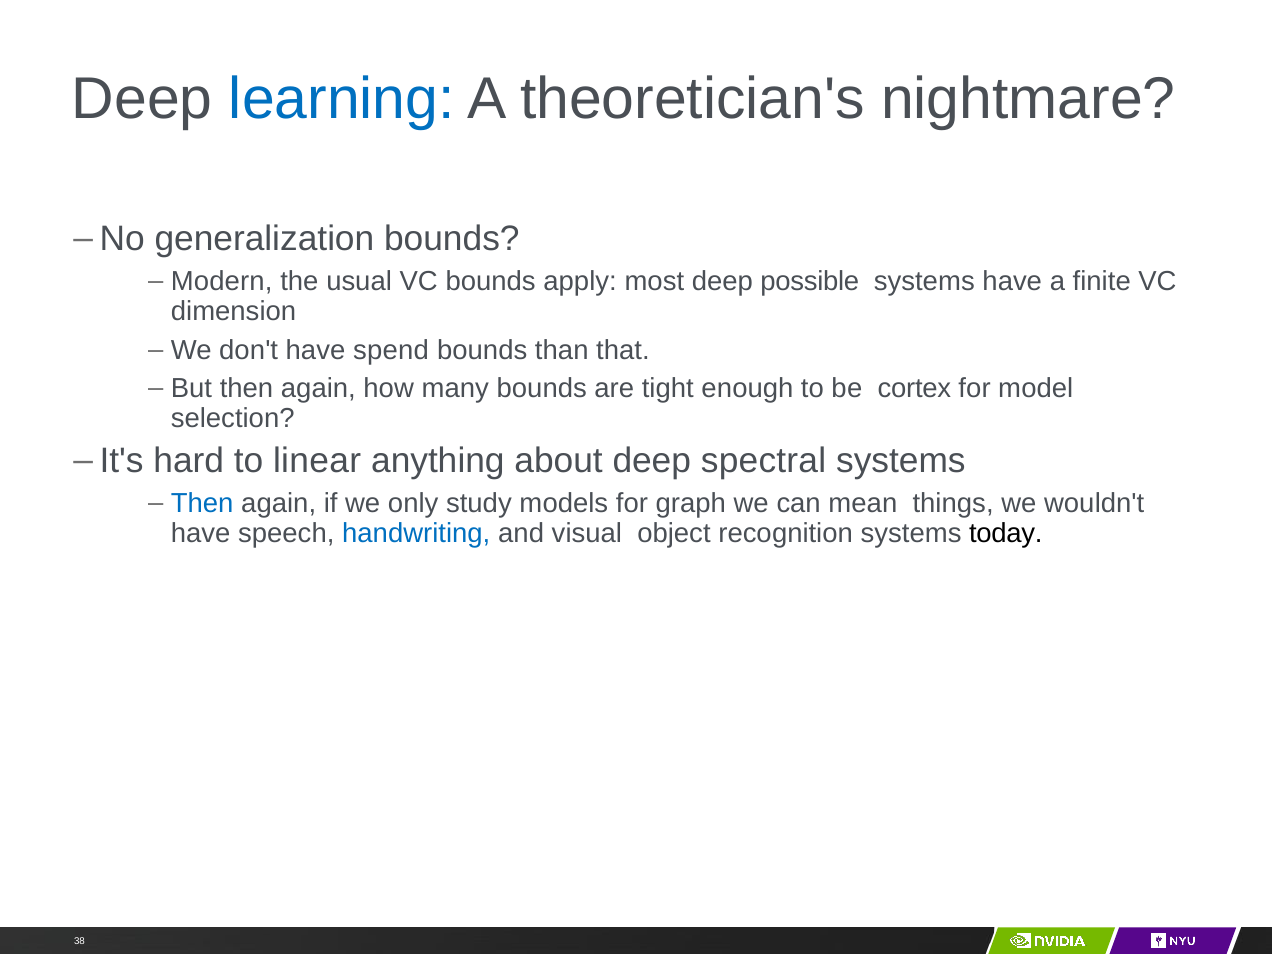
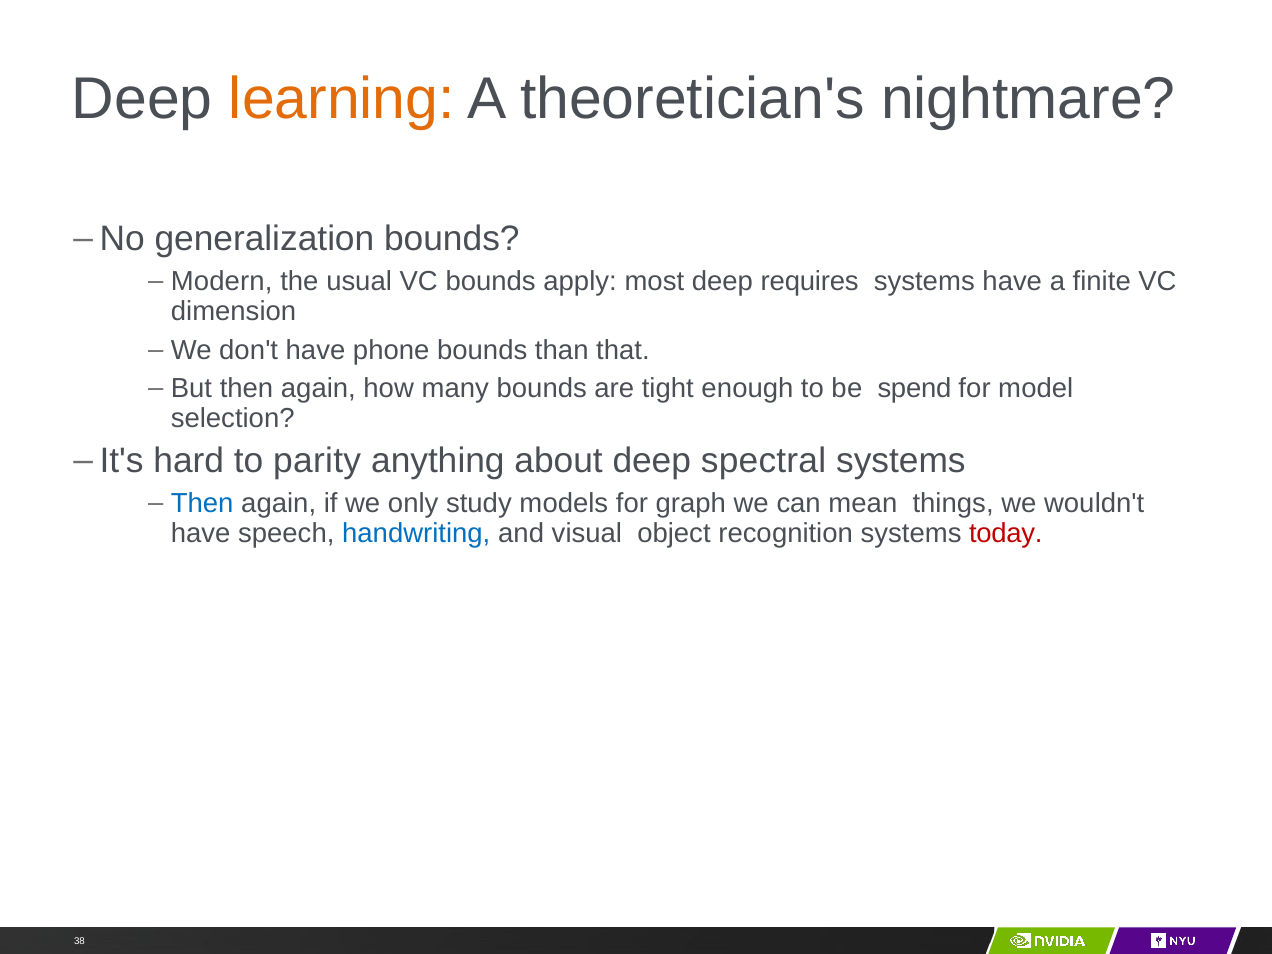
learning colour: blue -> orange
possible: possible -> requires
spend: spend -> phone
cortex: cortex -> spend
linear: linear -> parity
today colour: black -> red
